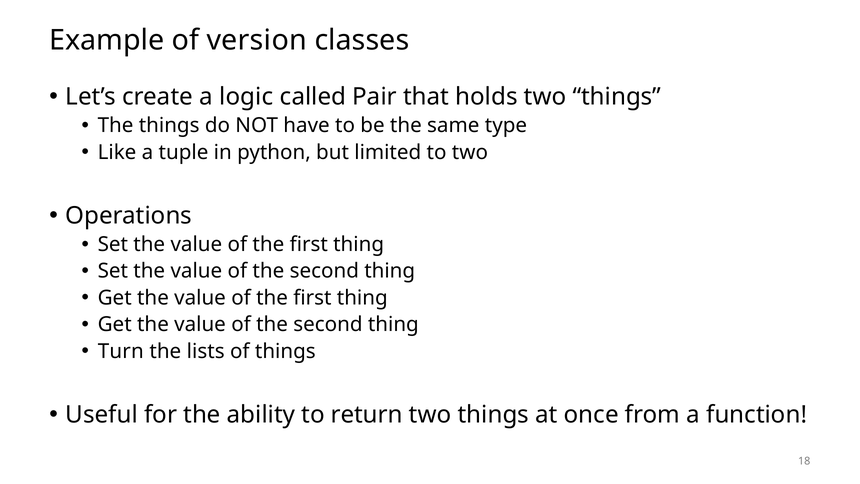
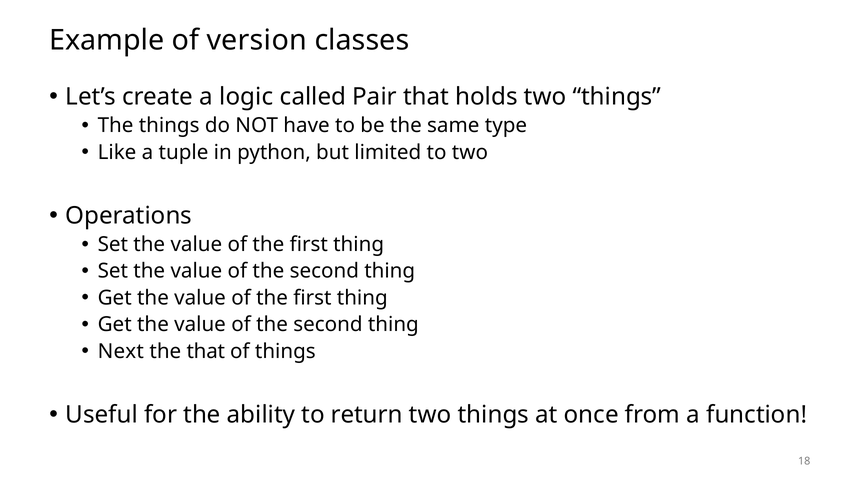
Turn: Turn -> Next
the lists: lists -> that
